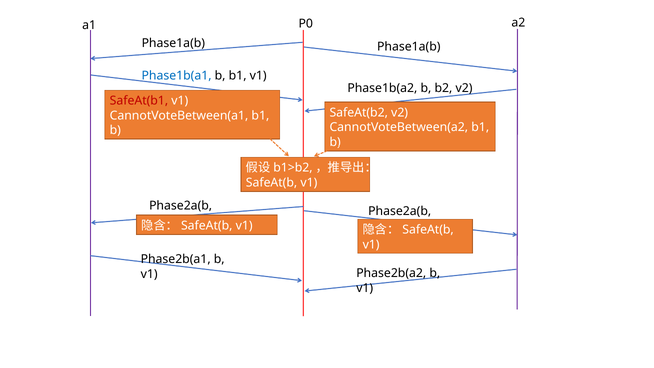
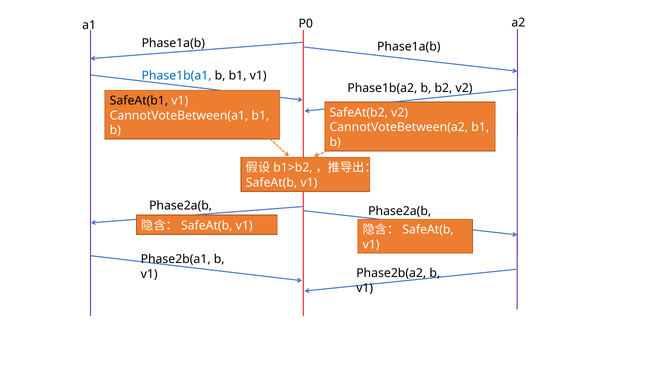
SafeAt(b1 colour: red -> black
